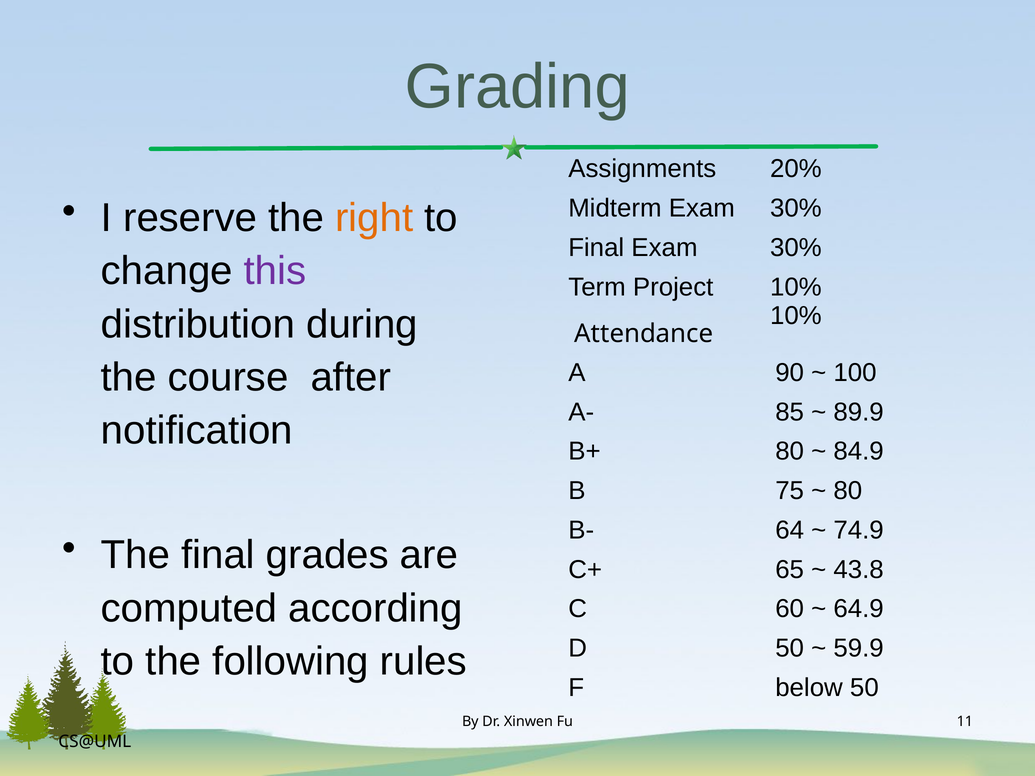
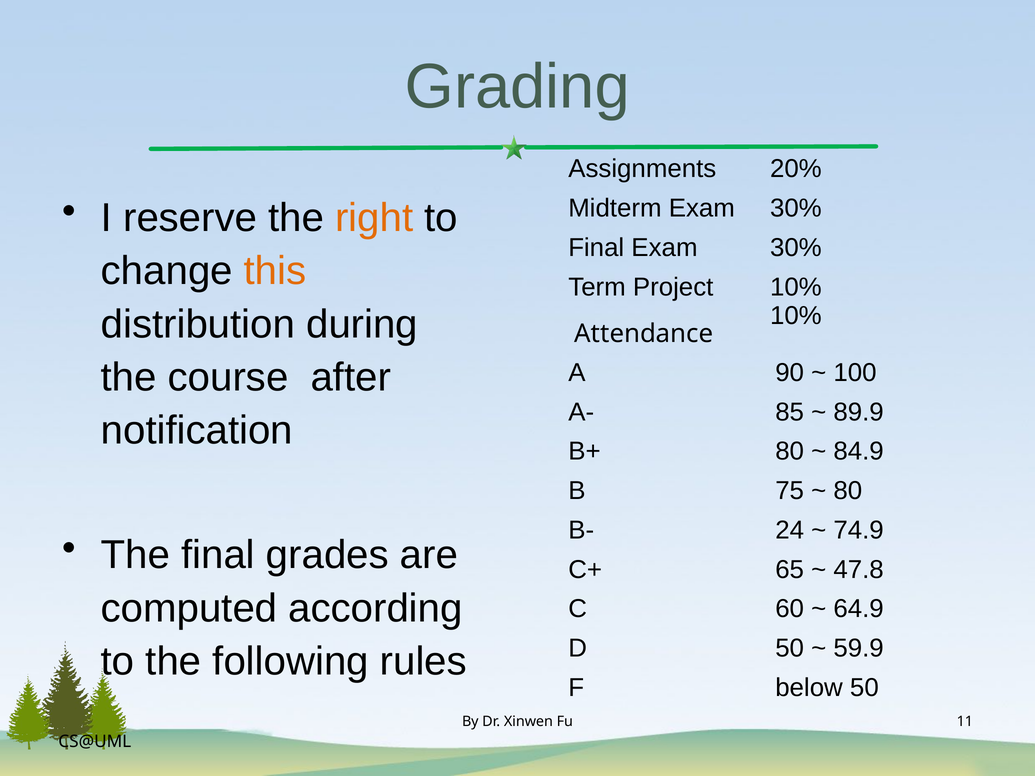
this colour: purple -> orange
64: 64 -> 24
43.8: 43.8 -> 47.8
